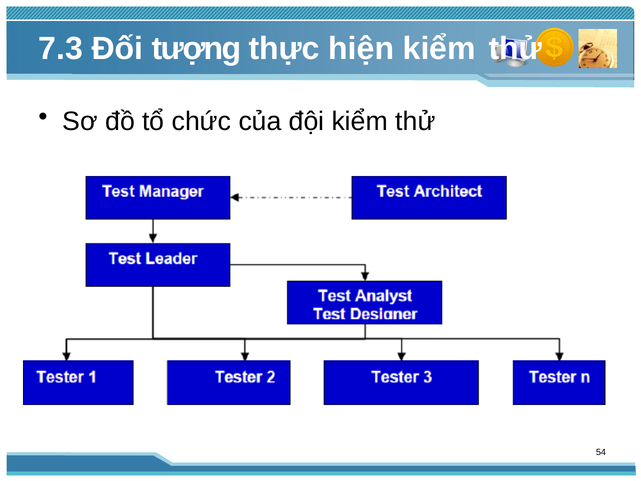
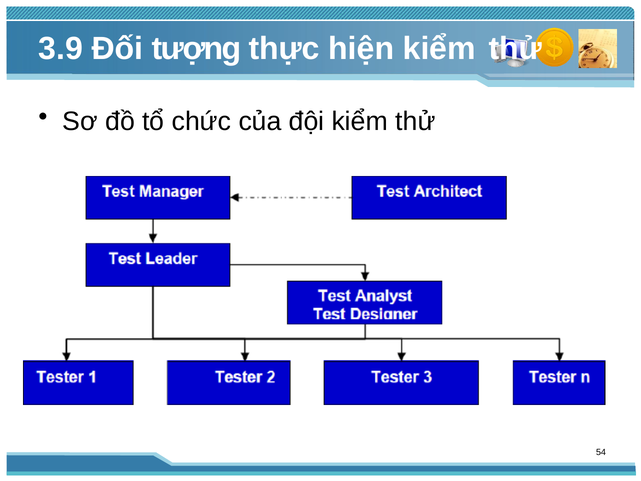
7.3: 7.3 -> 3.9
